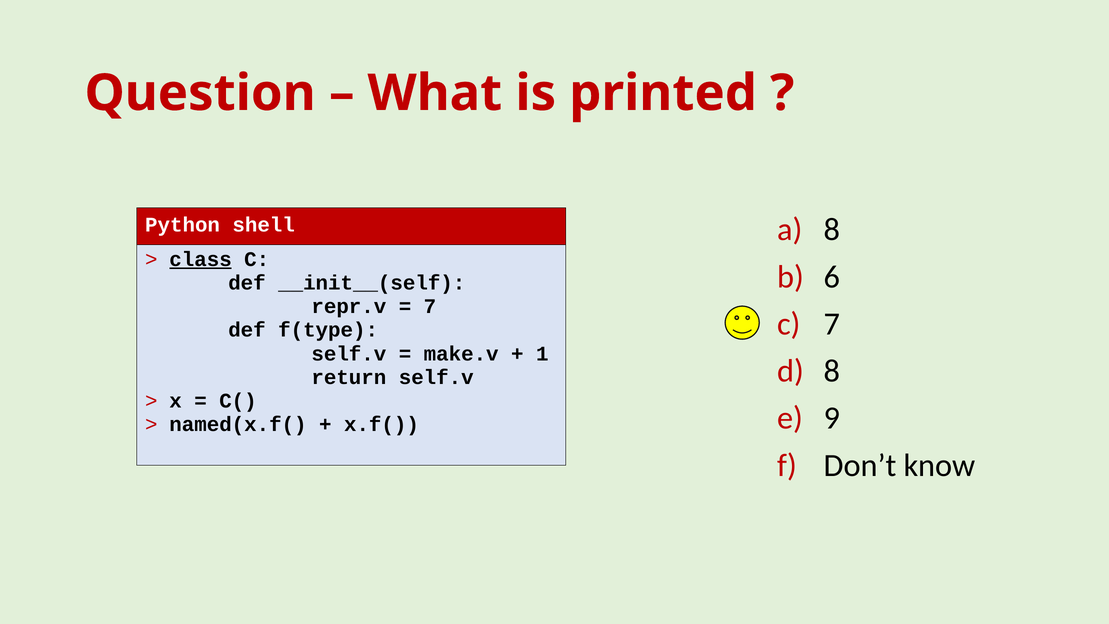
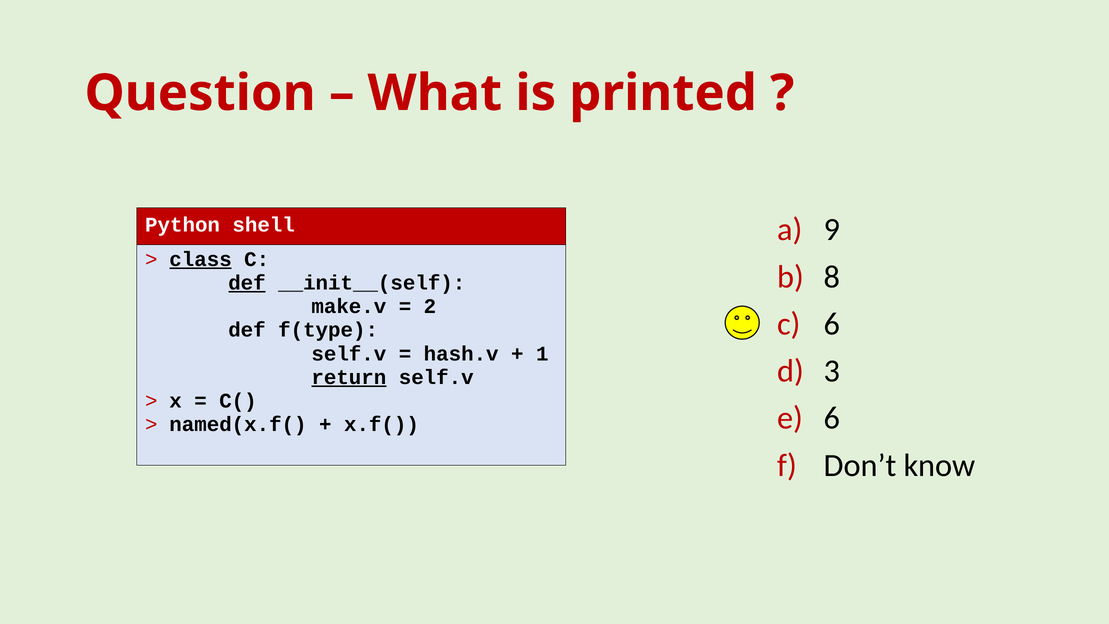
8 at (832, 230): 8 -> 9
6: 6 -> 8
def at (247, 283) underline: none -> present
repr.v: repr.v -> make.v
7 at (430, 306): 7 -> 2
c 7: 7 -> 6
make.v: make.v -> hash.v
8 at (832, 371): 8 -> 3
return underline: none -> present
9 at (832, 418): 9 -> 6
